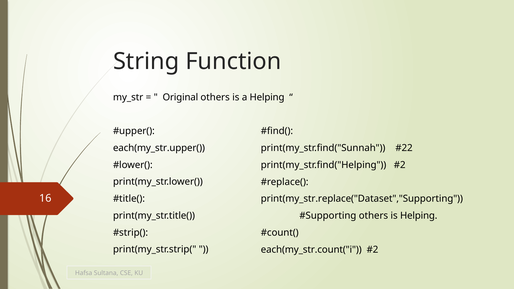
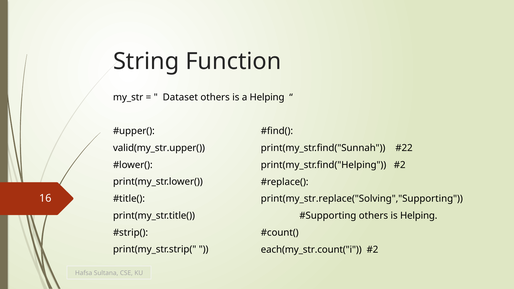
Original: Original -> Dataset
each(my_str.upper(: each(my_str.upper( -> valid(my_str.upper(
print(my_str.replace("Dataset","Supporting: print(my_str.replace("Dataset","Supporting -> print(my_str.replace("Solving","Supporting
